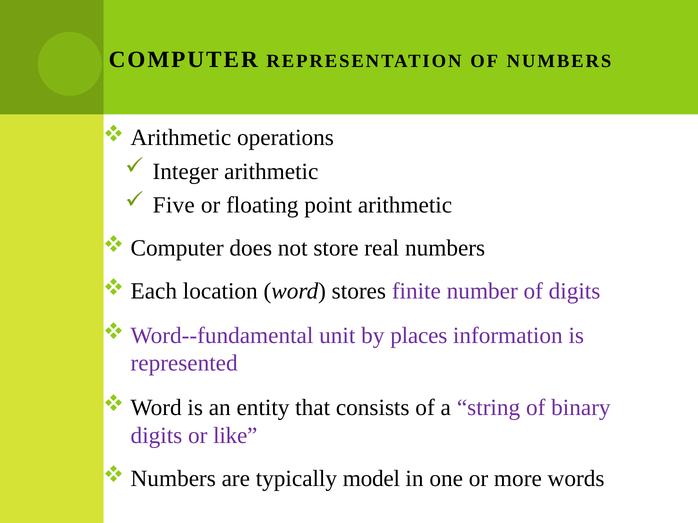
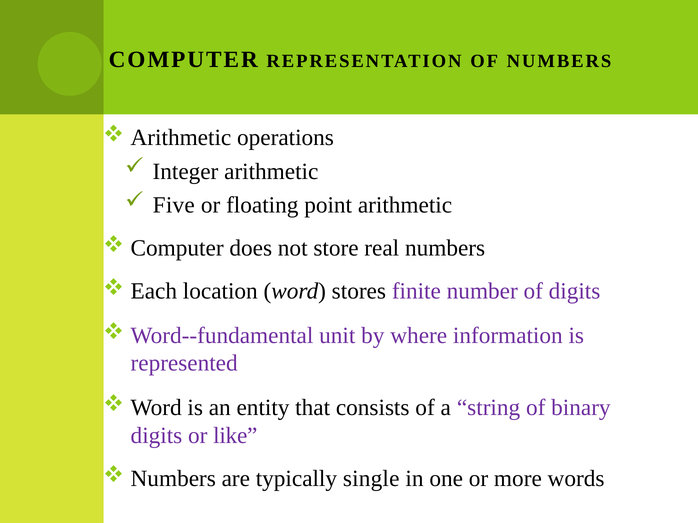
places: places -> where
model: model -> single
